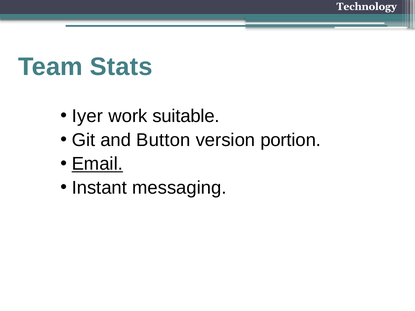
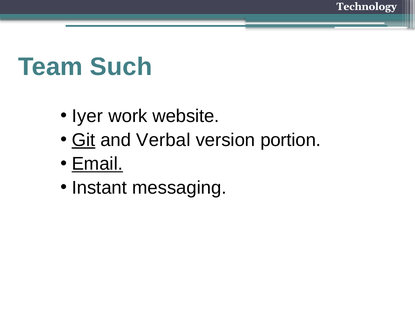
Stats: Stats -> Such
suitable: suitable -> website
Git underline: none -> present
Button: Button -> Verbal
